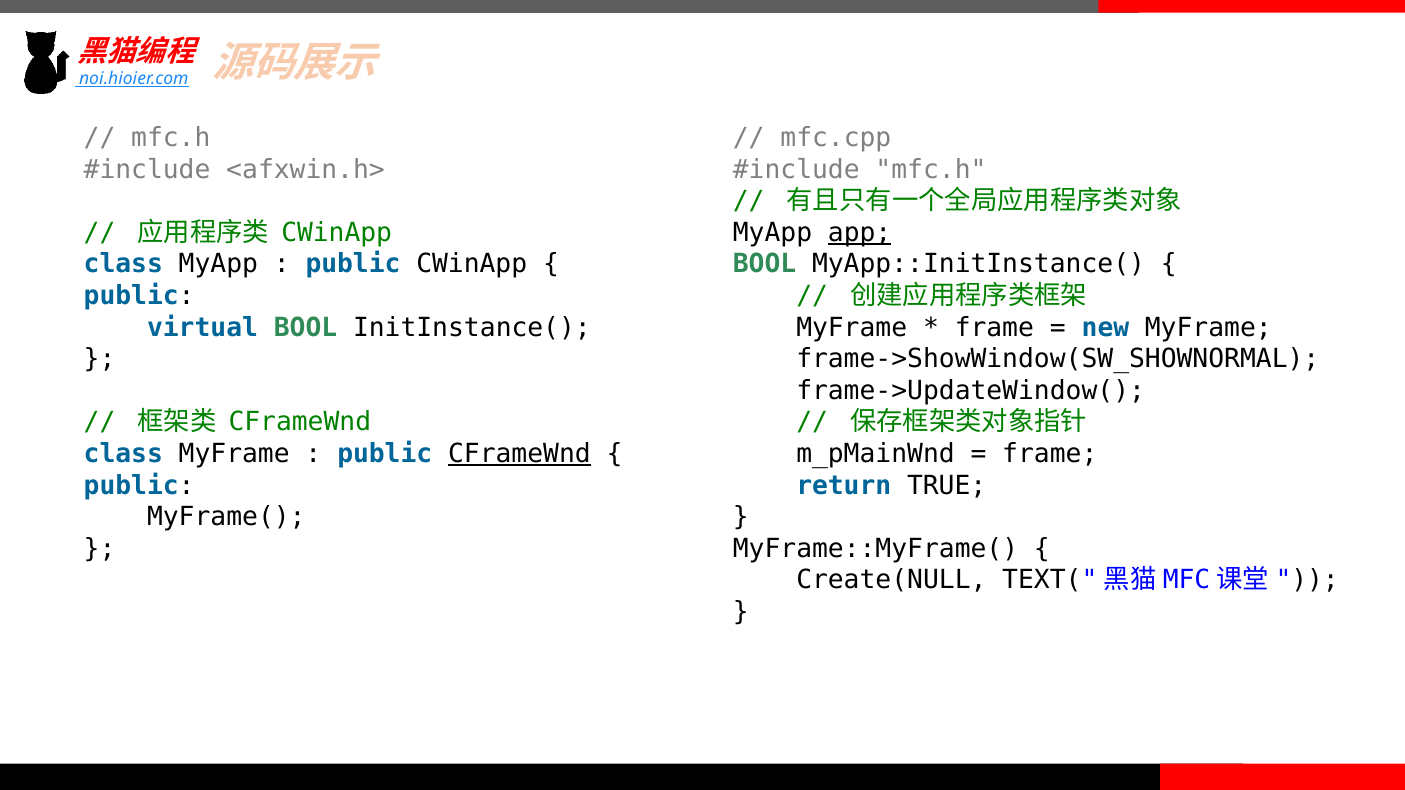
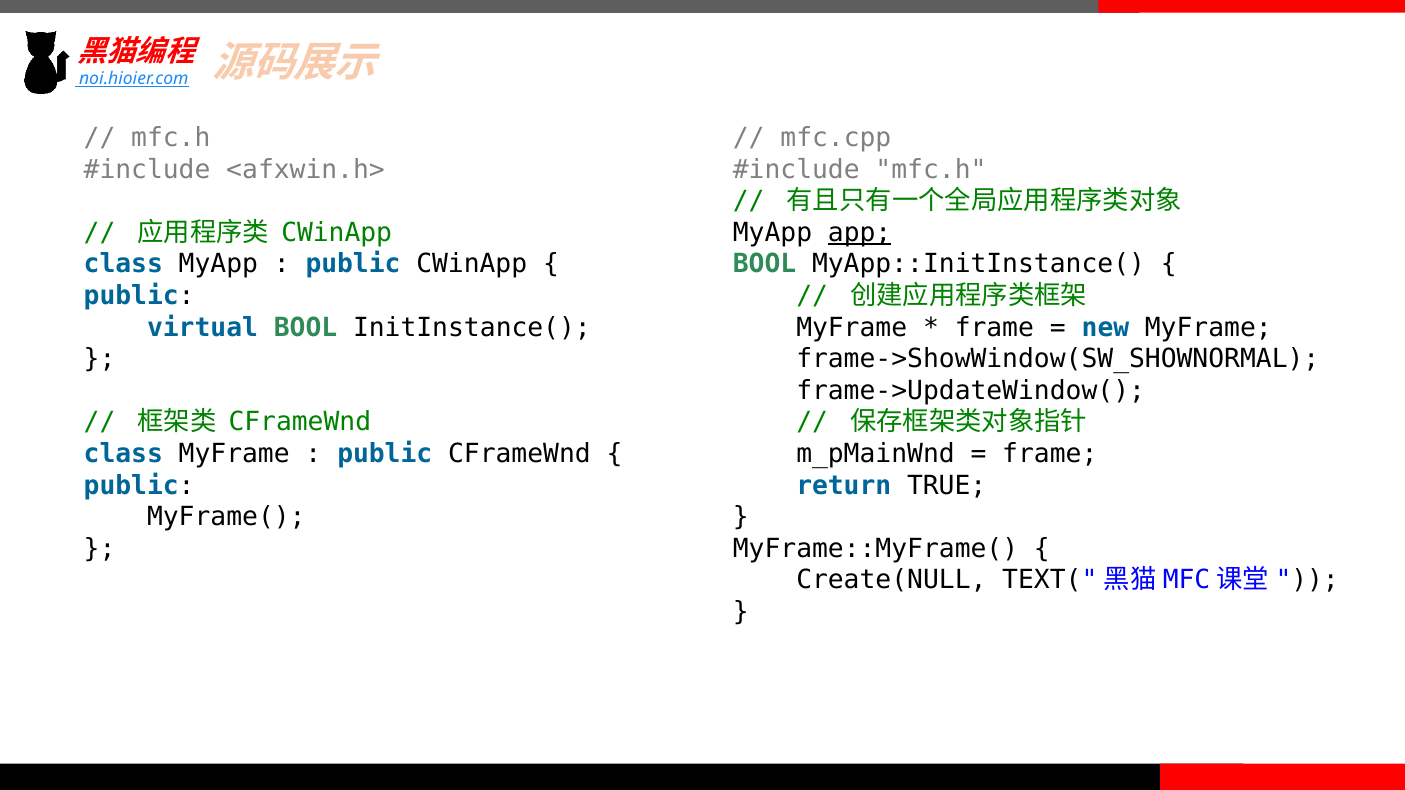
CFrameWnd at (519, 454) underline: present -> none
